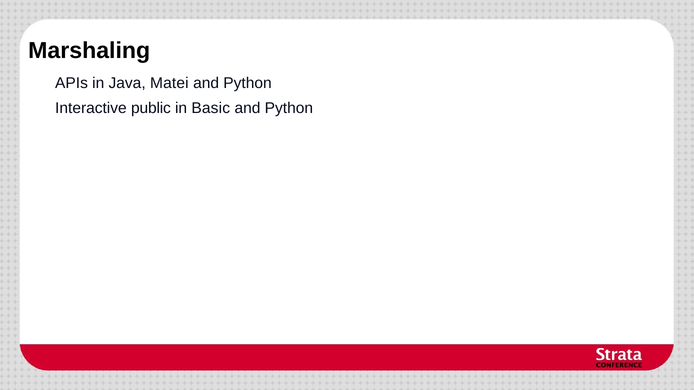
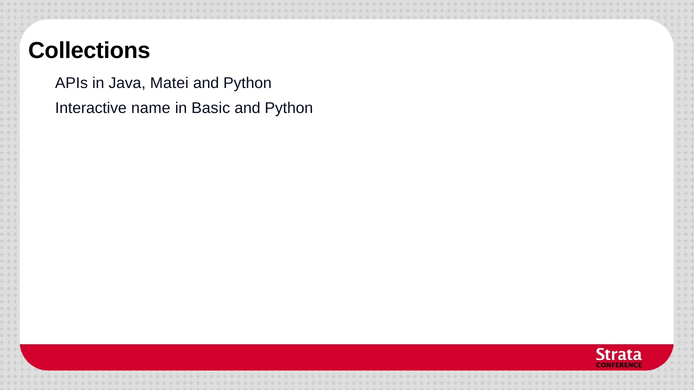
Marshaling: Marshaling -> Collections
public: public -> name
